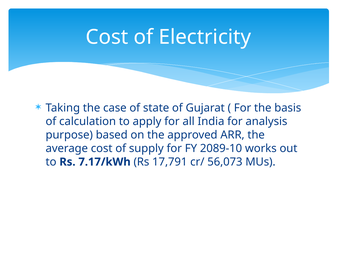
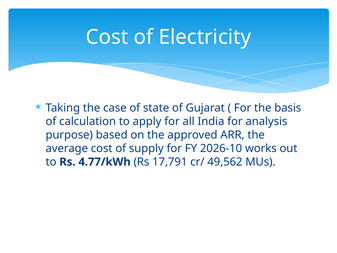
2089-10: 2089-10 -> 2026-10
7.17/kWh: 7.17/kWh -> 4.77/kWh
56,073: 56,073 -> 49,562
